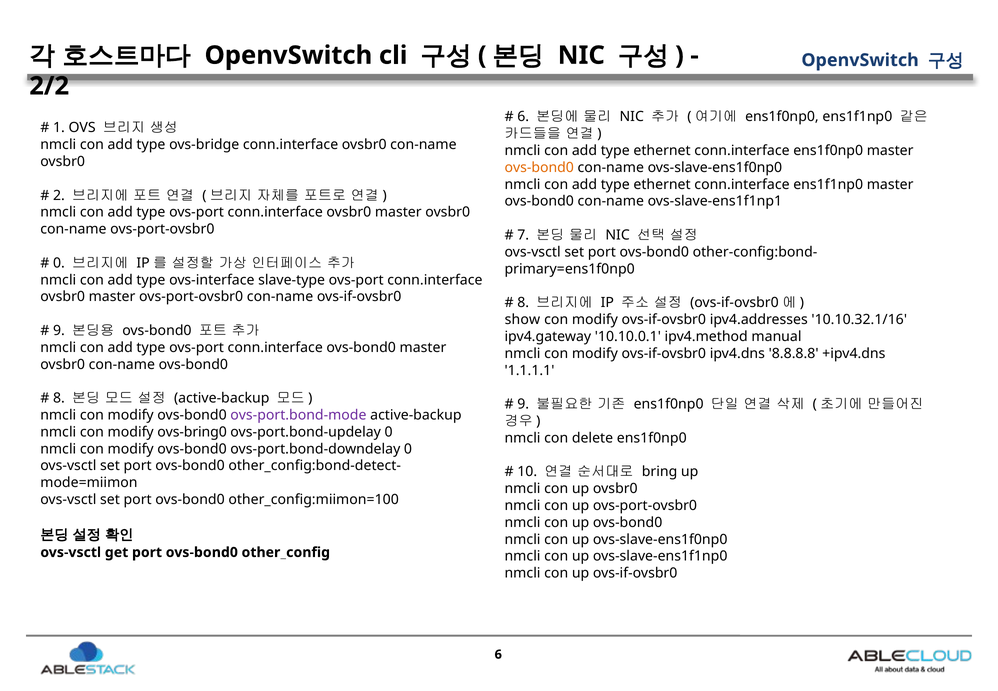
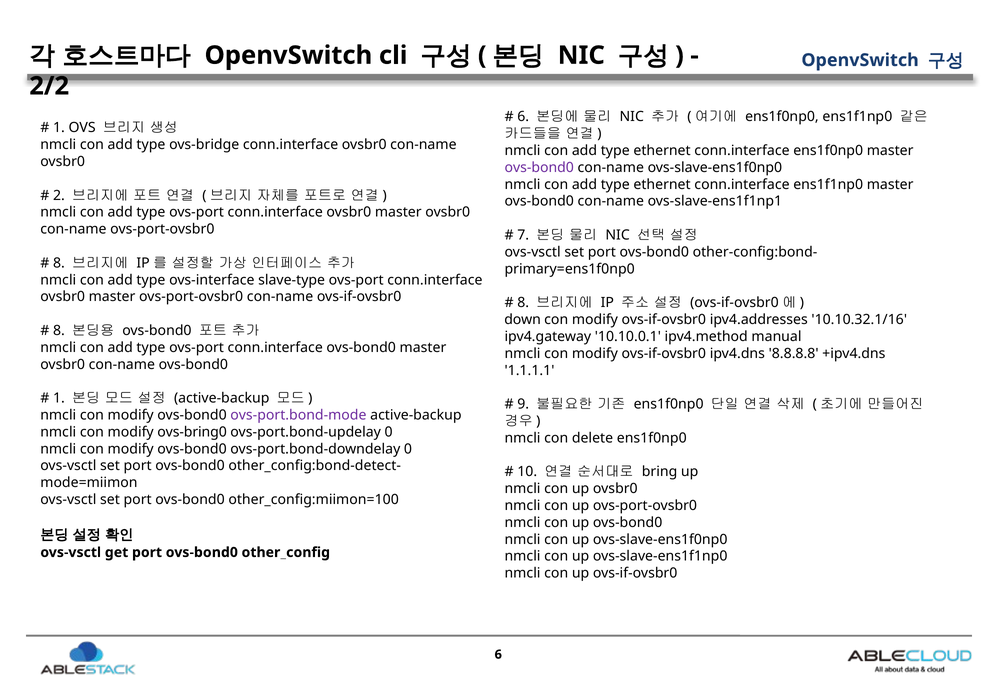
ovs-bond0 at (539, 168) colour: orange -> purple
0 at (59, 263): 0 -> 8
show: show -> down
9 at (59, 331): 9 -> 8
8 at (59, 398): 8 -> 1
